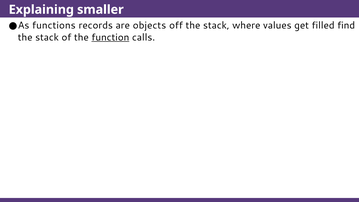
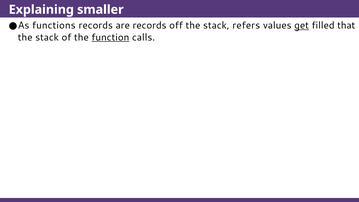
are objects: objects -> records
where: where -> refers
get underline: none -> present
find: find -> that
